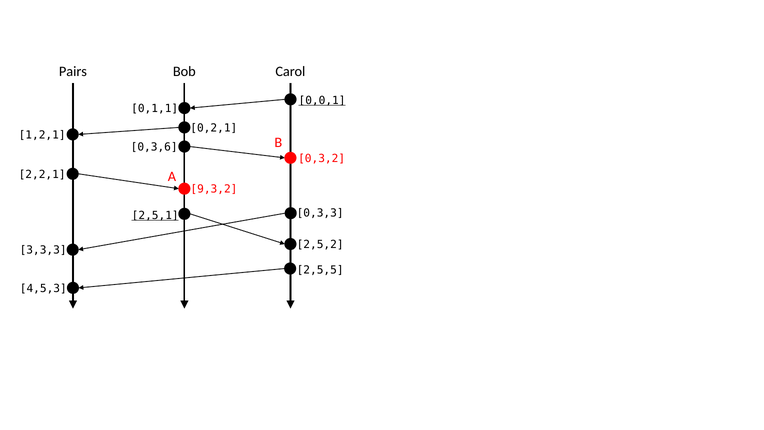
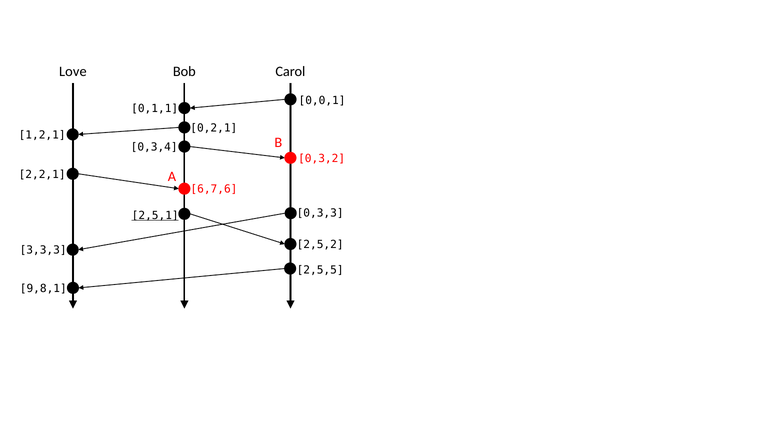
Pairs: Pairs -> Love
0,0,1 underline: present -> none
0,3,6: 0,3,6 -> 0,3,4
9,3,2: 9,3,2 -> 6,7,6
4,5,3: 4,5,3 -> 9,8,1
